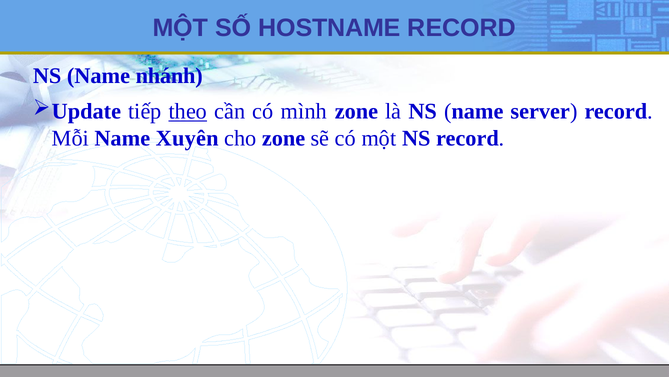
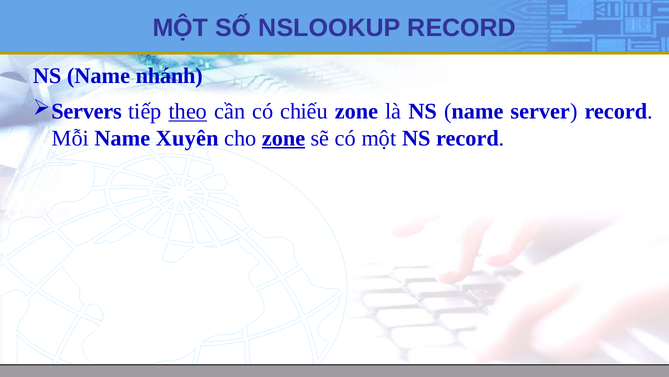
HOSTNAME: HOSTNAME -> NSLOOKUP
Update: Update -> Servers
mình: mình -> chiếu
zone at (284, 138) underline: none -> present
